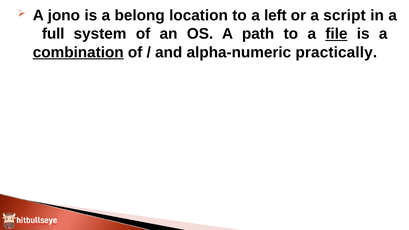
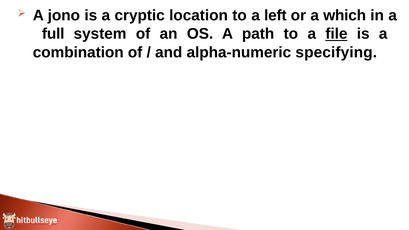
belong: belong -> cryptic
script: script -> which
combination underline: present -> none
practically: practically -> specifying
